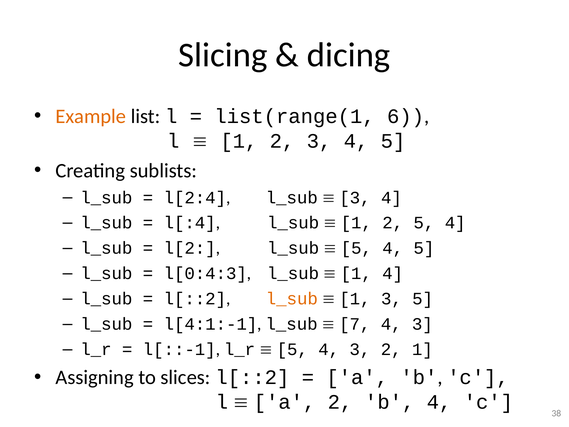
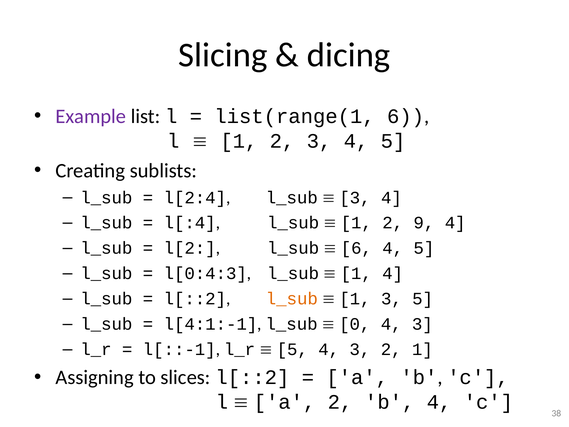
Example colour: orange -> purple
2 5: 5 -> 9
5 at (356, 248): 5 -> 6
7: 7 -> 0
